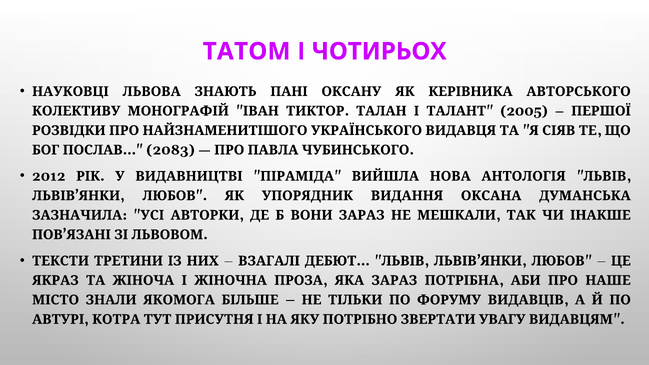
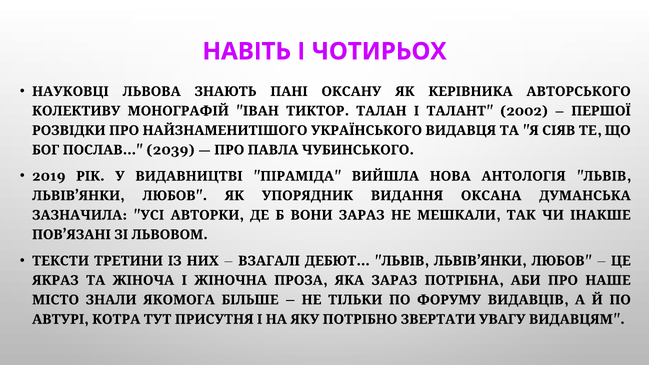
ТАТОМ: ТАТОМ -> НАВІТЬ
2005: 2005 -> 2002
2083: 2083 -> 2039
2012: 2012 -> 2019
